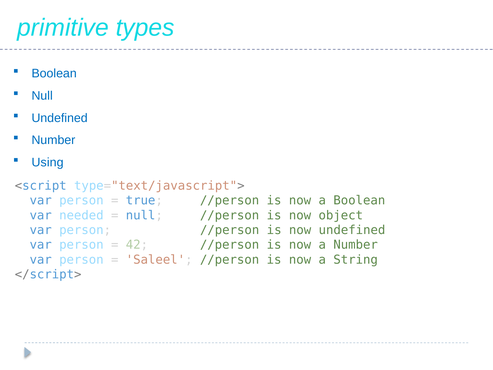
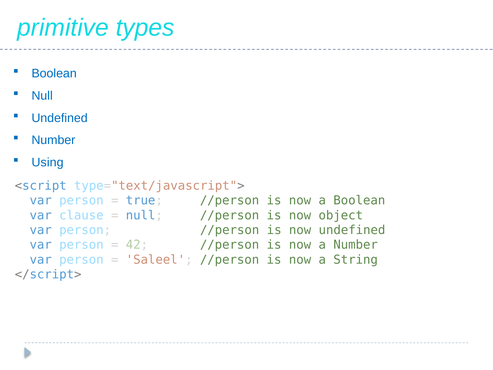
needed: needed -> clause
